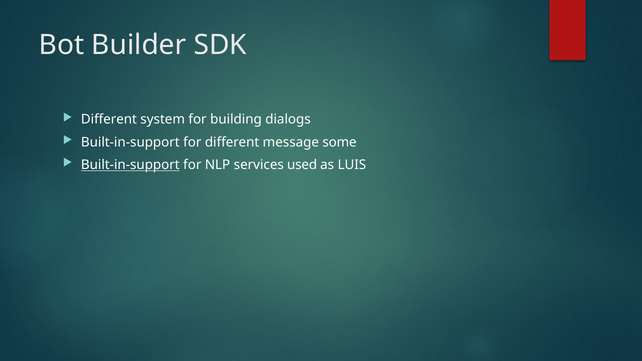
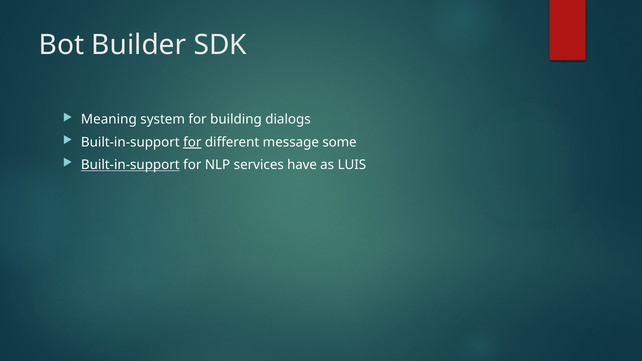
Different at (109, 119): Different -> Meaning
for at (192, 142) underline: none -> present
used: used -> have
